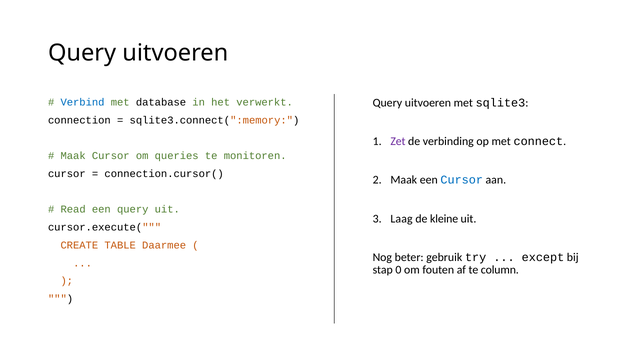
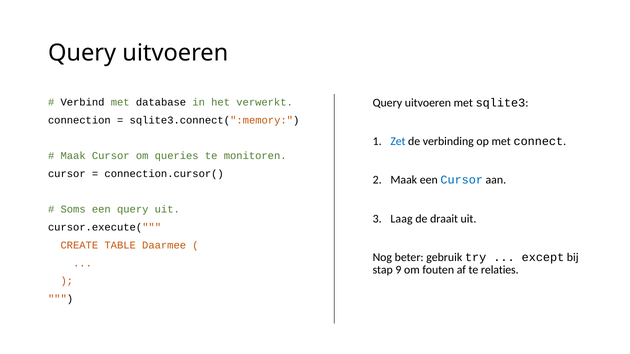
Verbind colour: blue -> black
Zet colour: purple -> blue
Read: Read -> Soms
kleine: kleine -> draait
0: 0 -> 9
column: column -> relaties
